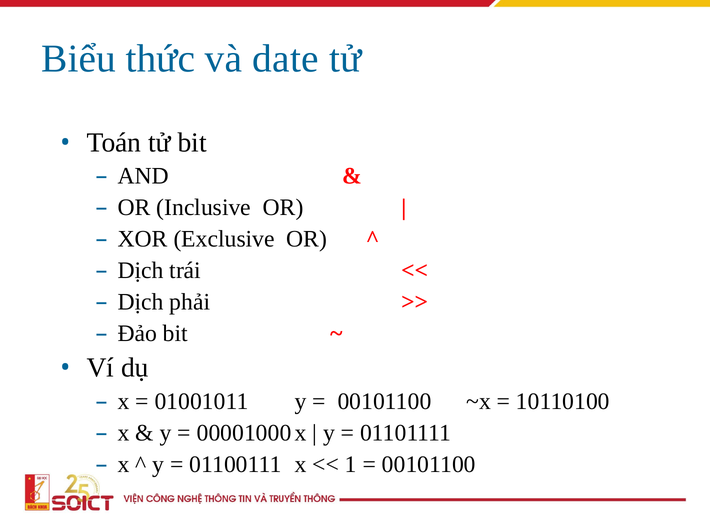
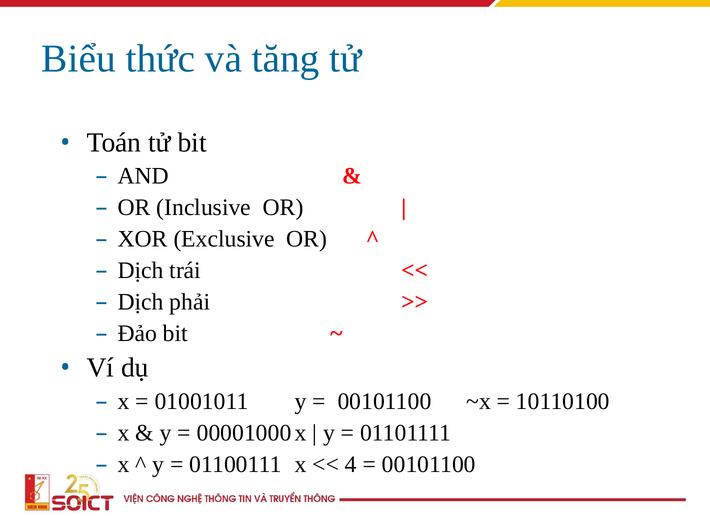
date: date -> tăng
1: 1 -> 4
